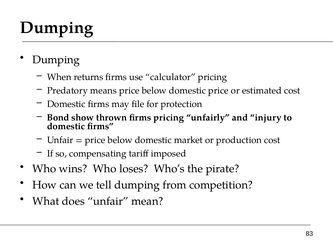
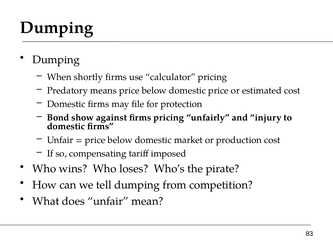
returns: returns -> shortly
thrown: thrown -> against
